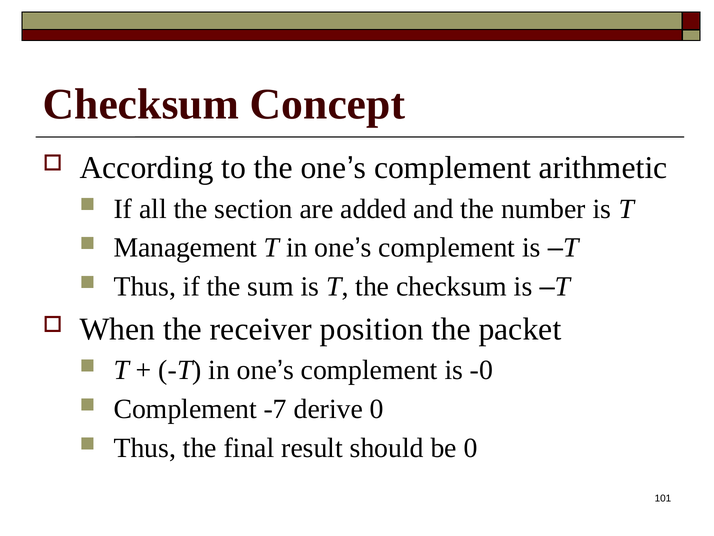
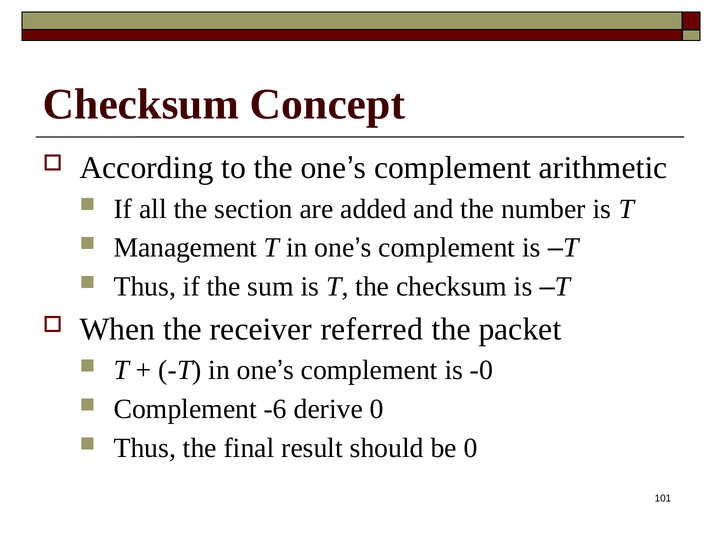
position: position -> referred
-7: -7 -> -6
